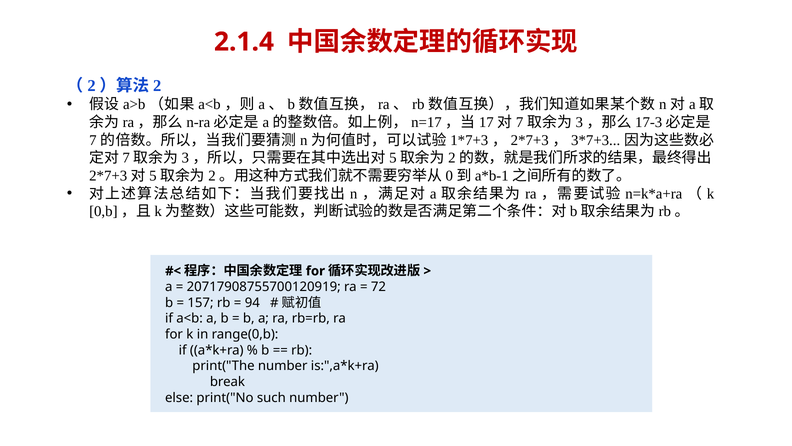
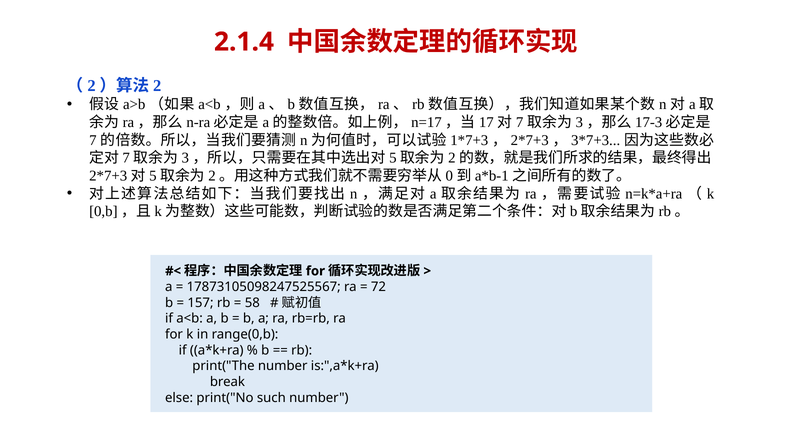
20717908755700120919: 20717908755700120919 -> 17873105098247525567
94: 94 -> 58
